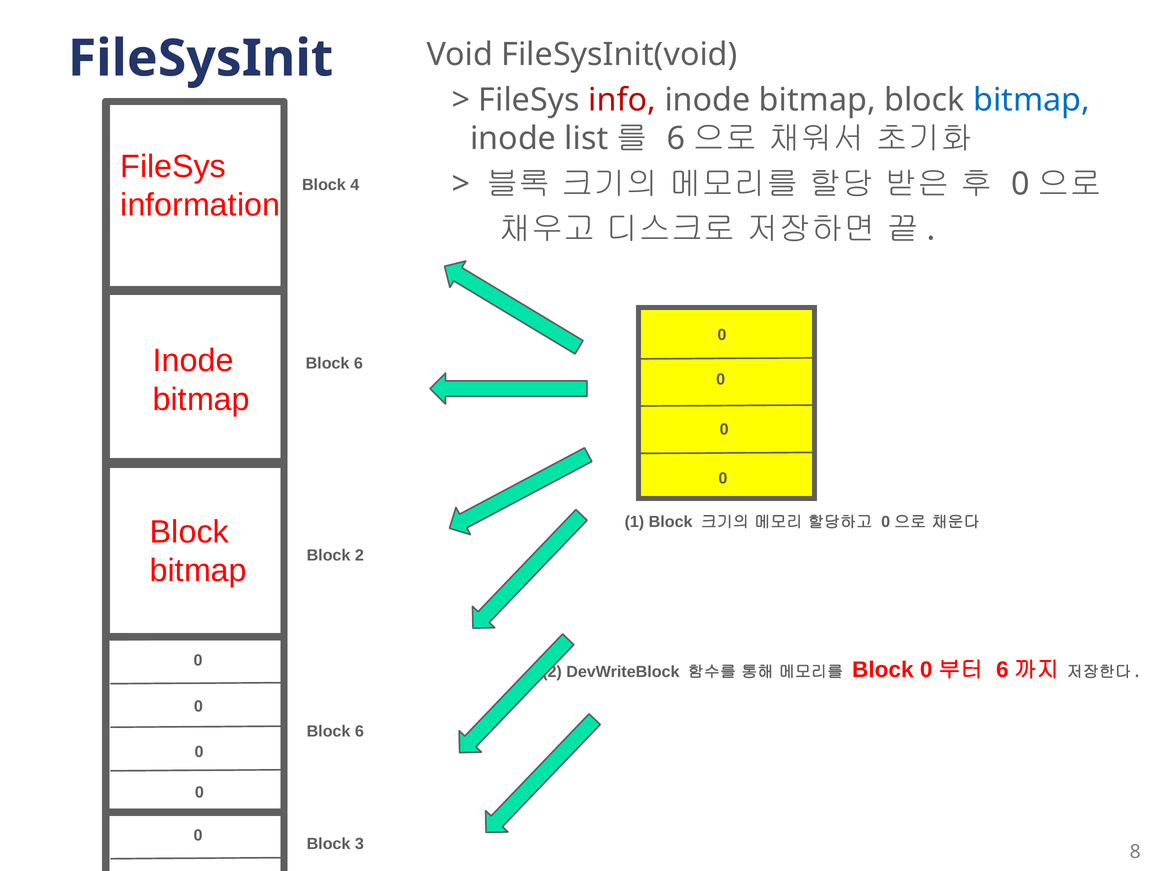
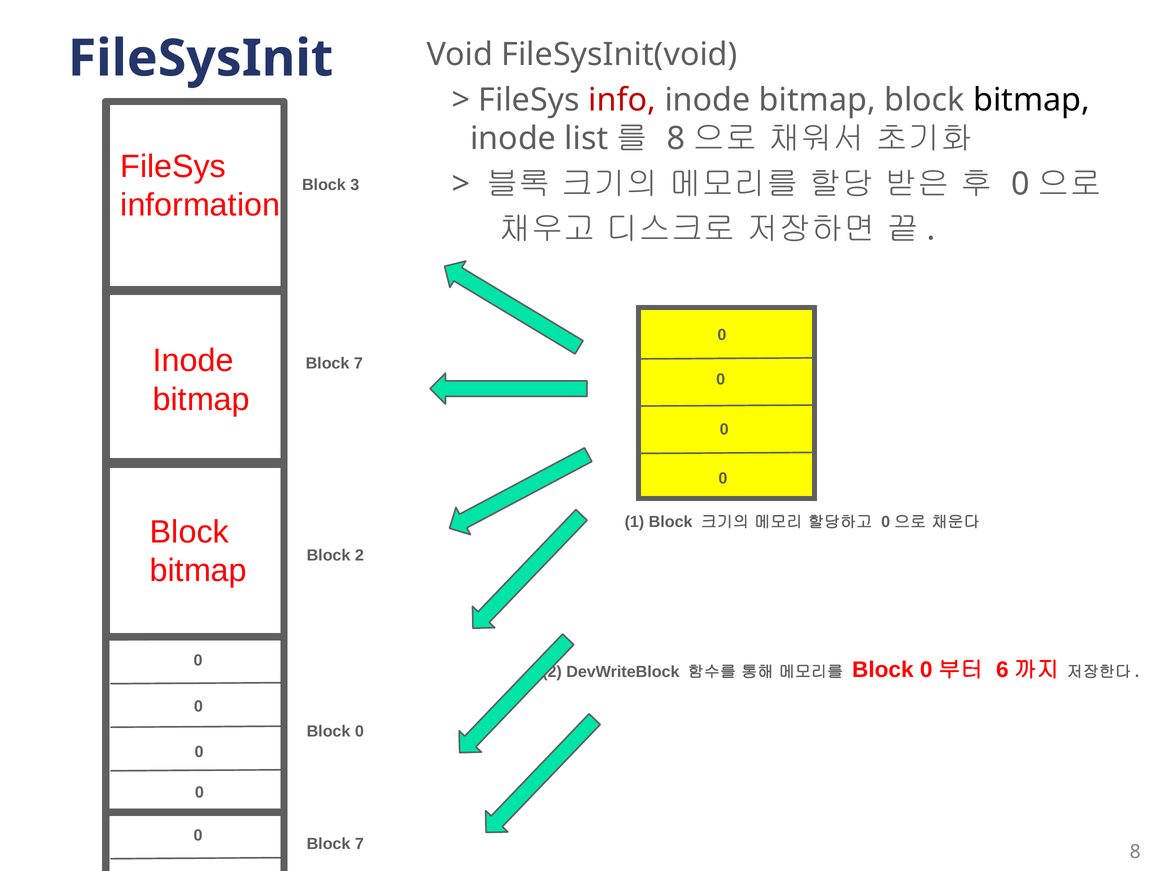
bitmap at (1032, 100) colour: blue -> black
6 at (676, 139): 6 -> 8
4: 4 -> 3
6 at (358, 363): 6 -> 7
6 at (359, 732): 6 -> 0
3 at (359, 844): 3 -> 7
